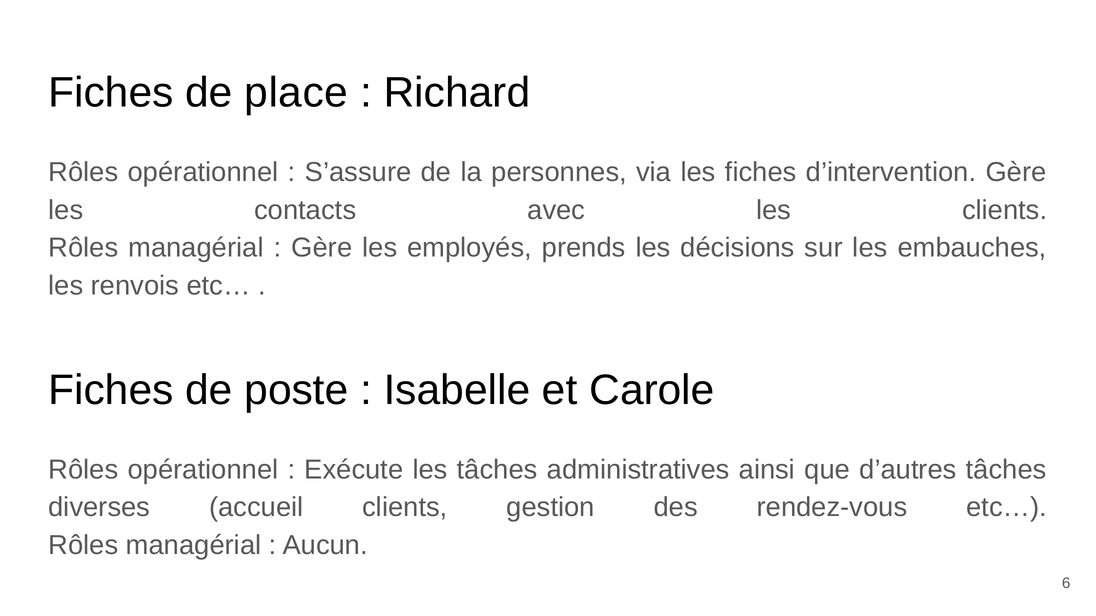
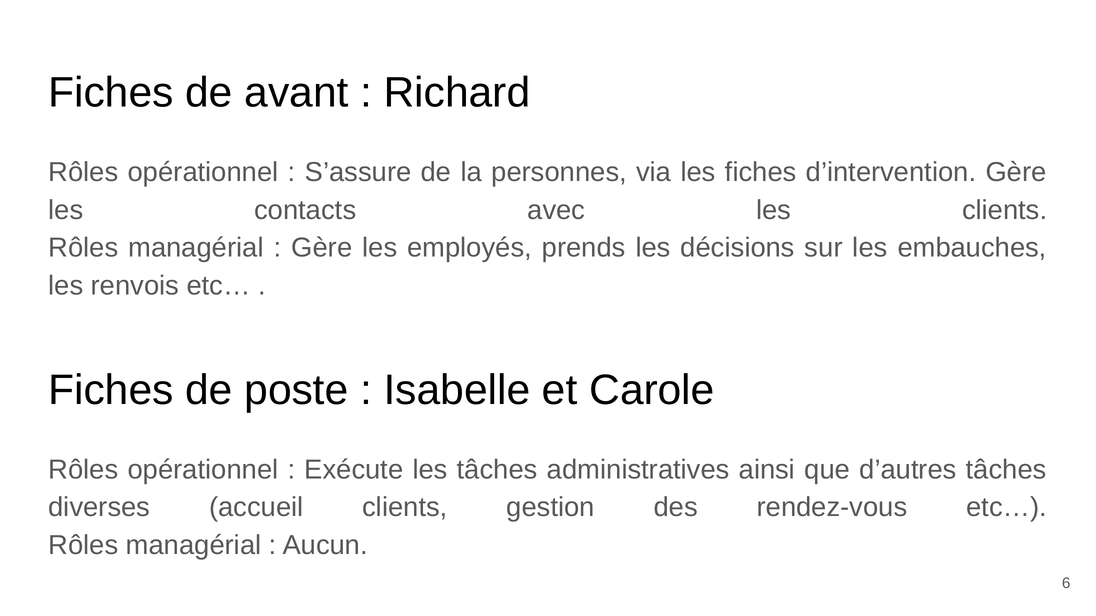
place: place -> avant
